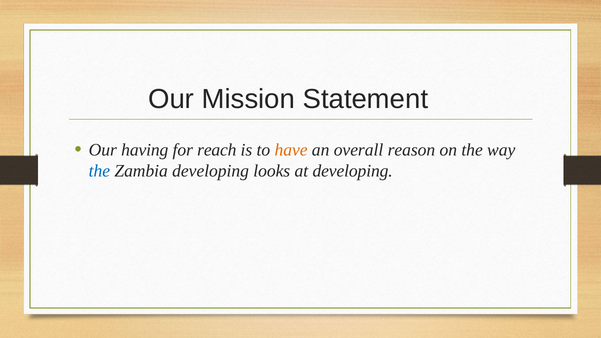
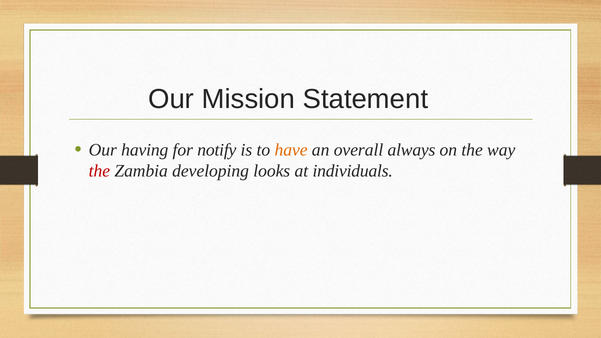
reach: reach -> notify
reason: reason -> always
the at (99, 171) colour: blue -> red
at developing: developing -> individuals
